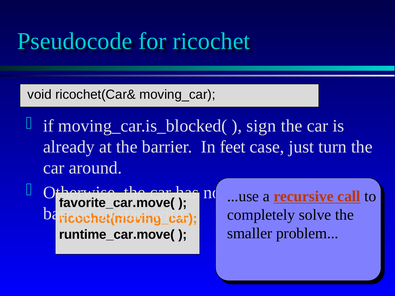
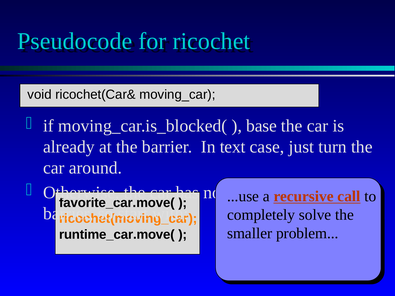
sign: sign -> base
feet: feet -> text
